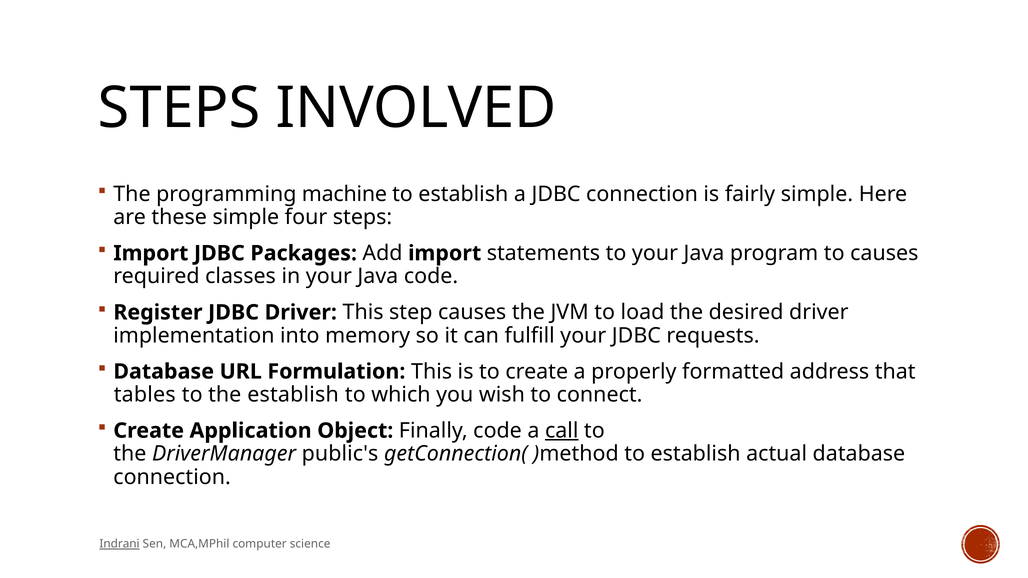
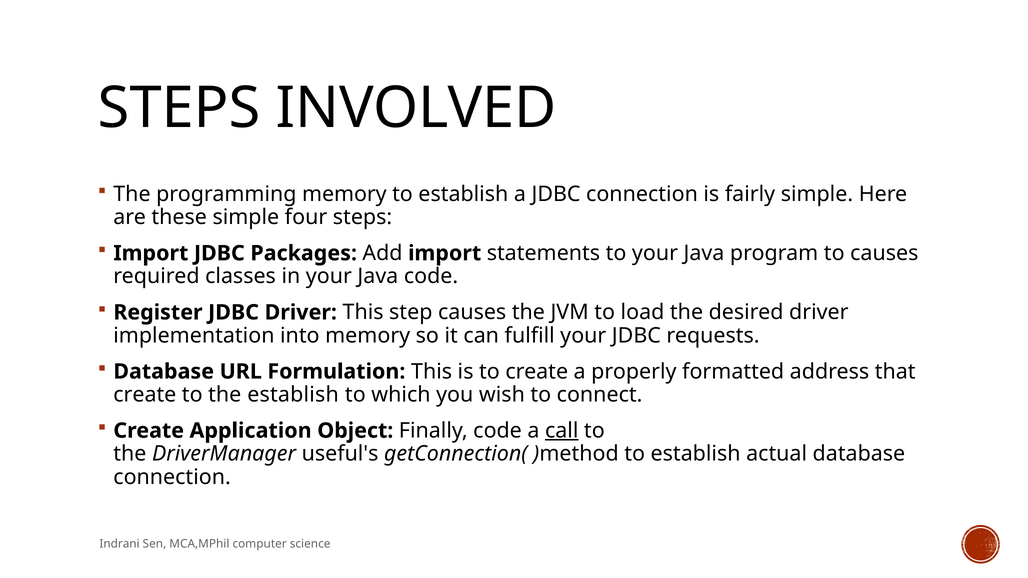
programming machine: machine -> memory
tables at (145, 395): tables -> create
public's: public's -> useful's
Indrani underline: present -> none
